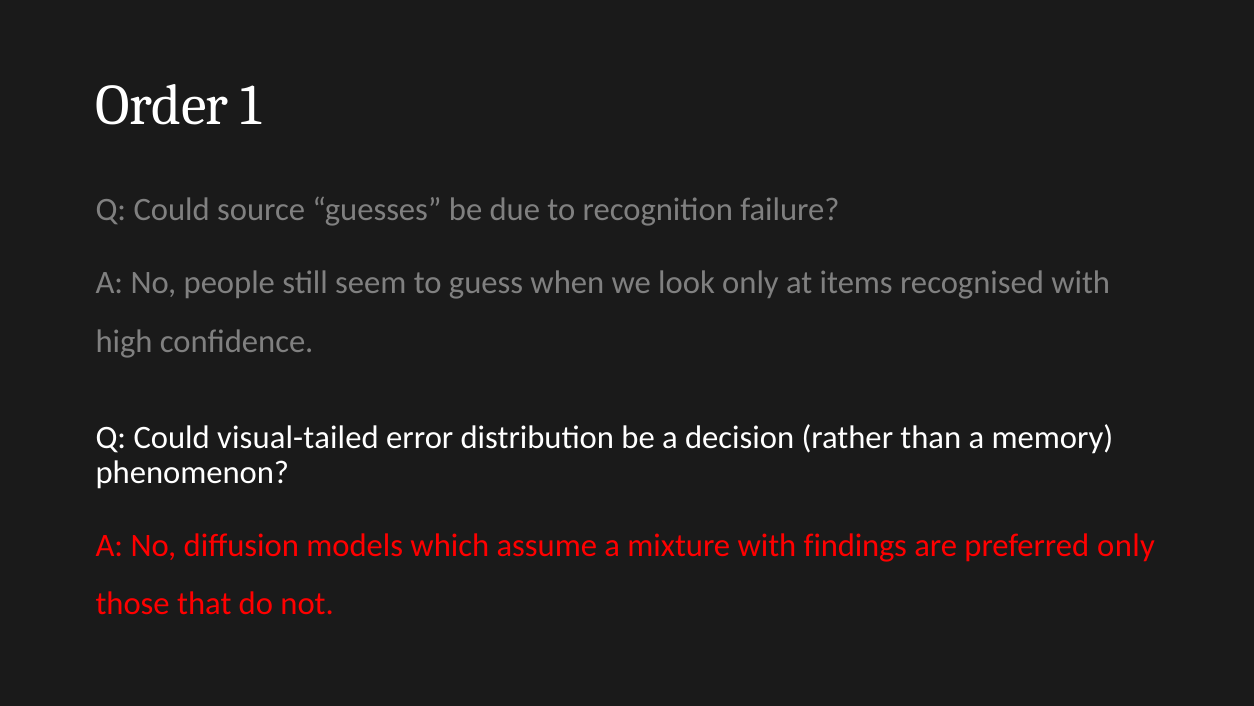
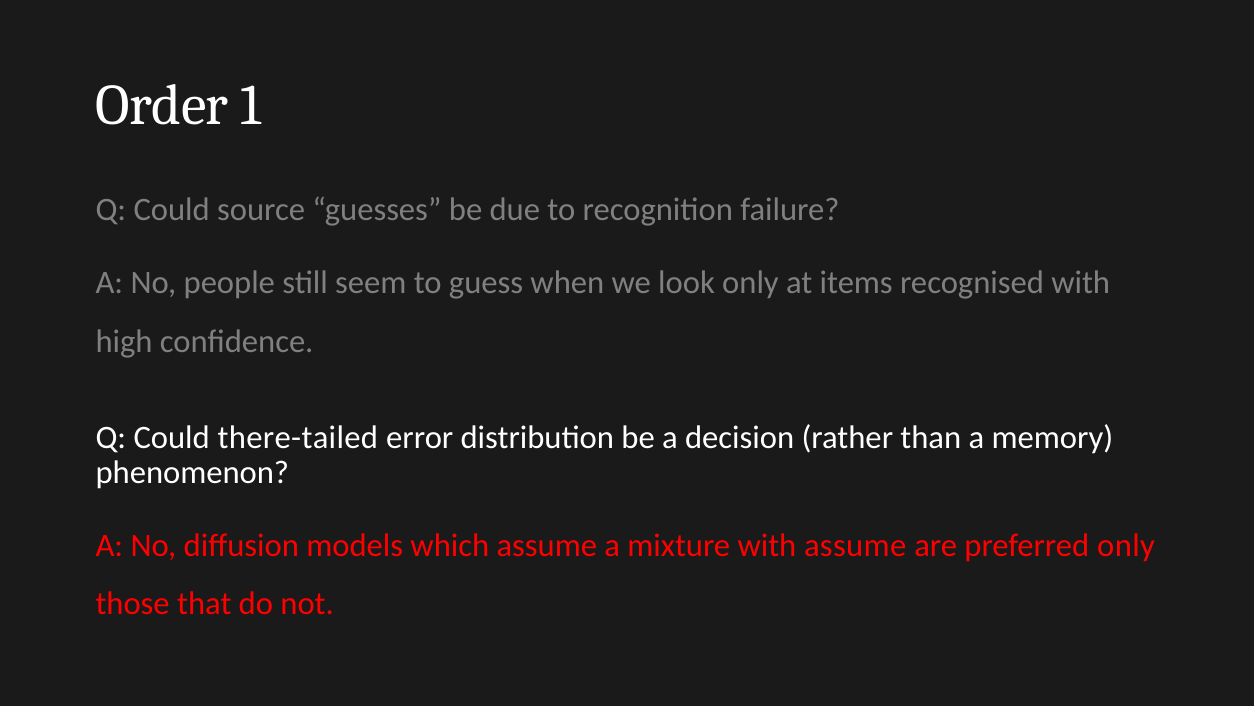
visual-tailed: visual-tailed -> there-tailed
with findings: findings -> assume
